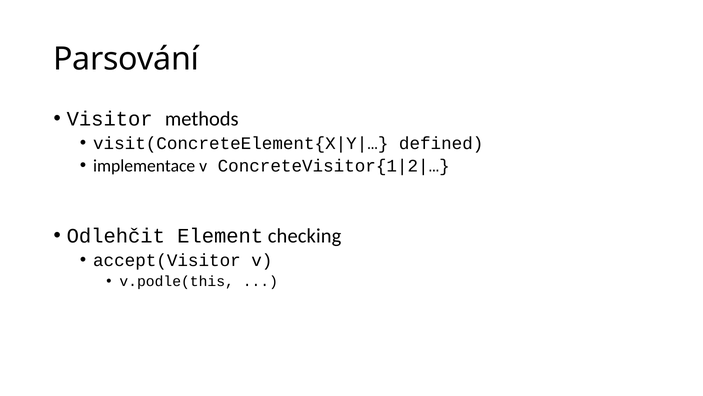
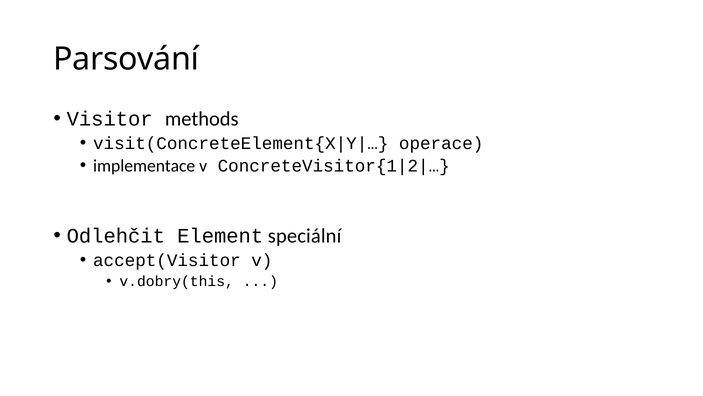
defined: defined -> operace
checking: checking -> speciální
v.podle(this: v.podle(this -> v.dobry(this
